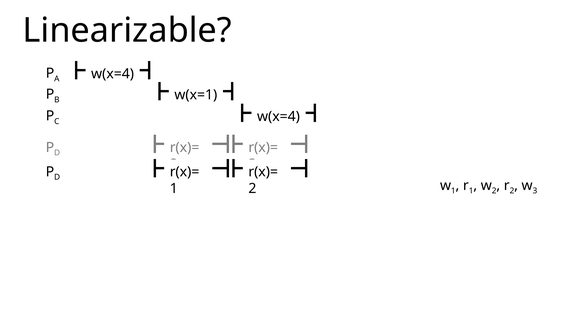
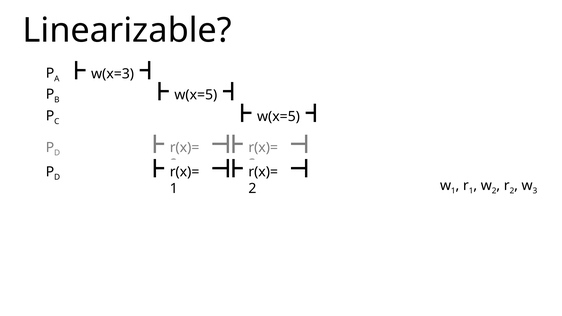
w(x=4 at (113, 74): w(x=4 -> w(x=3
w(x=1 at (196, 95): w(x=1 -> w(x=5
w(x=4 at (278, 117): w(x=4 -> w(x=5
